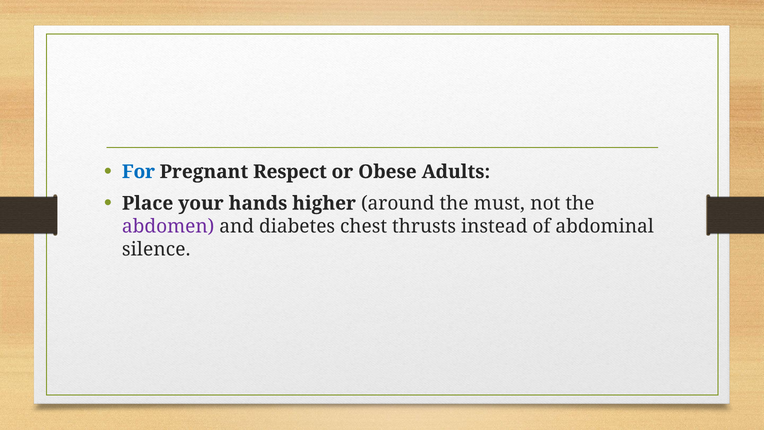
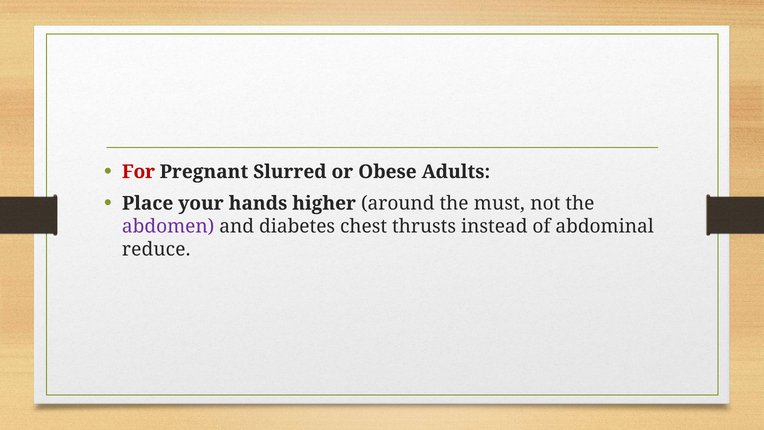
For colour: blue -> red
Respect: Respect -> Slurred
silence: silence -> reduce
